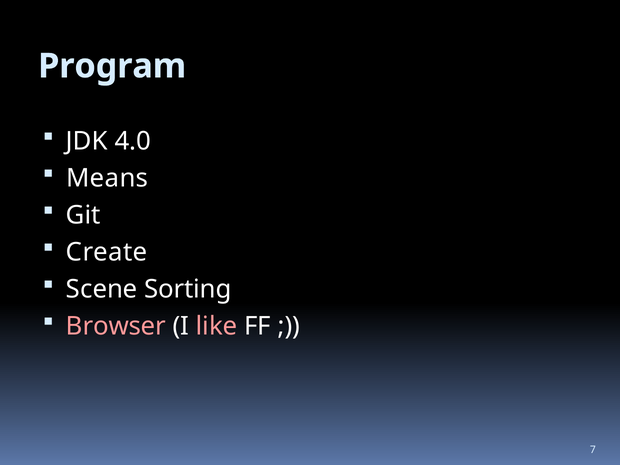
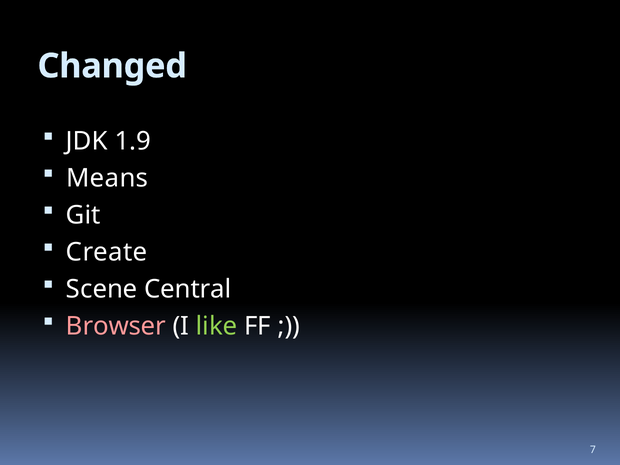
Program: Program -> Changed
4.0: 4.0 -> 1.9
Sorting: Sorting -> Central
like colour: pink -> light green
